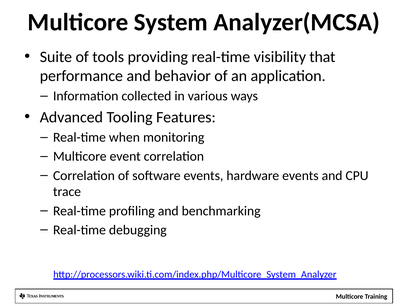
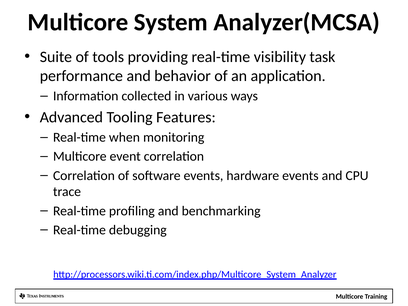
that: that -> task
